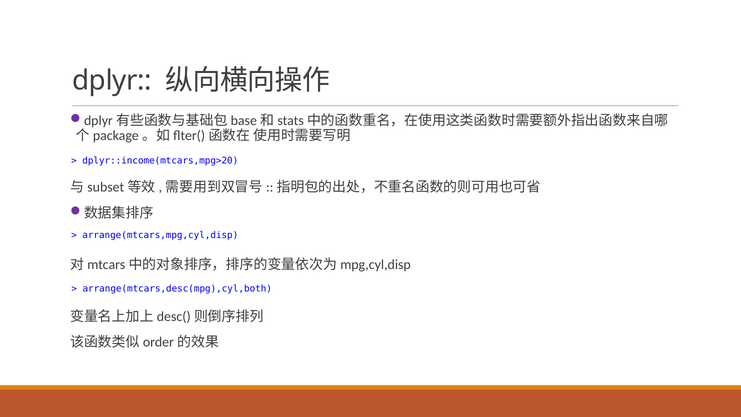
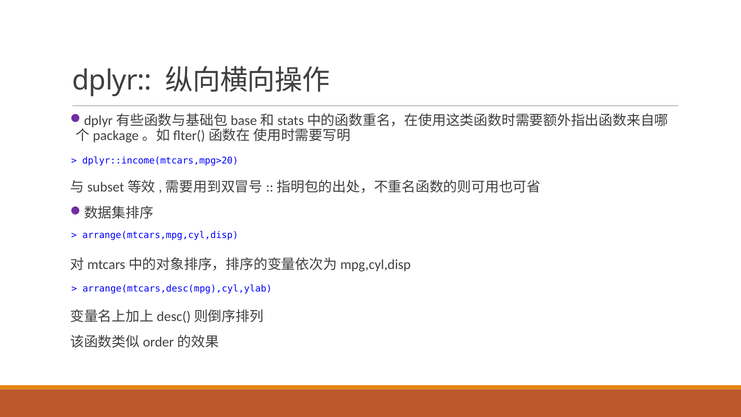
arrange(mtcars,desc(mpg),cyl,both: arrange(mtcars,desc(mpg),cyl,both -> arrange(mtcars,desc(mpg),cyl,ylab
